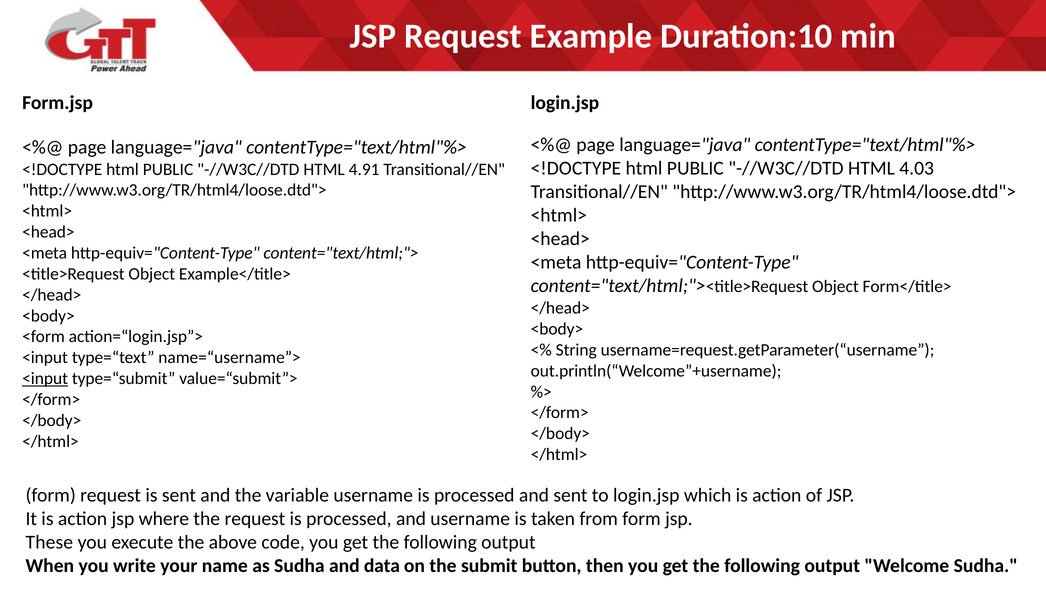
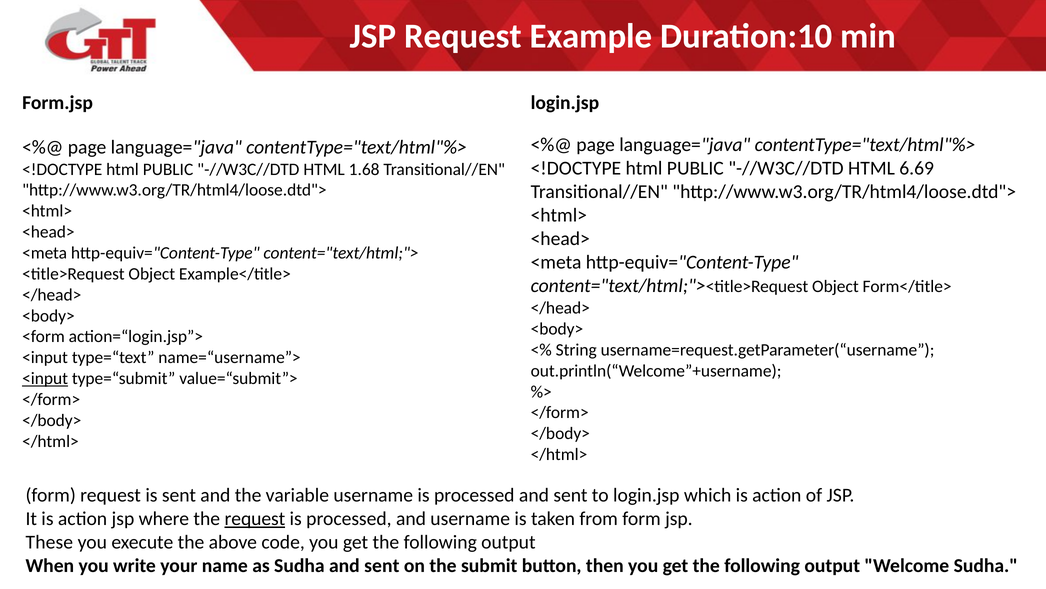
4.03: 4.03 -> 6.69
4.91: 4.91 -> 1.68
request at (255, 518) underline: none -> present
Sudha and data: data -> sent
